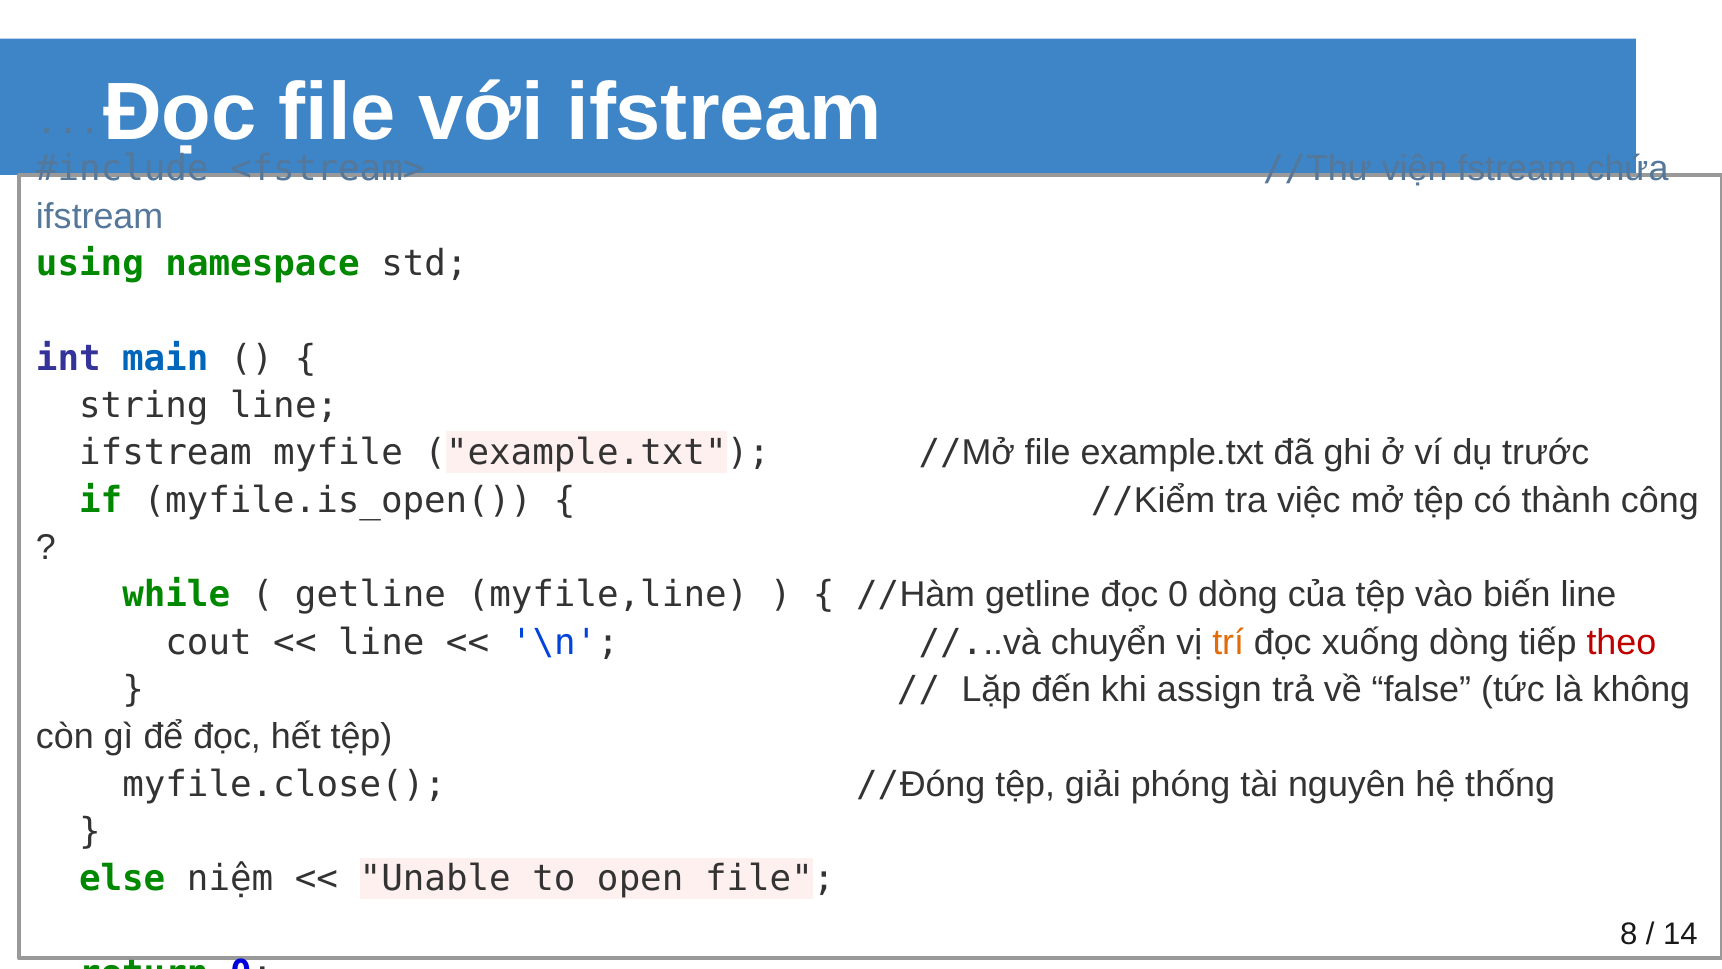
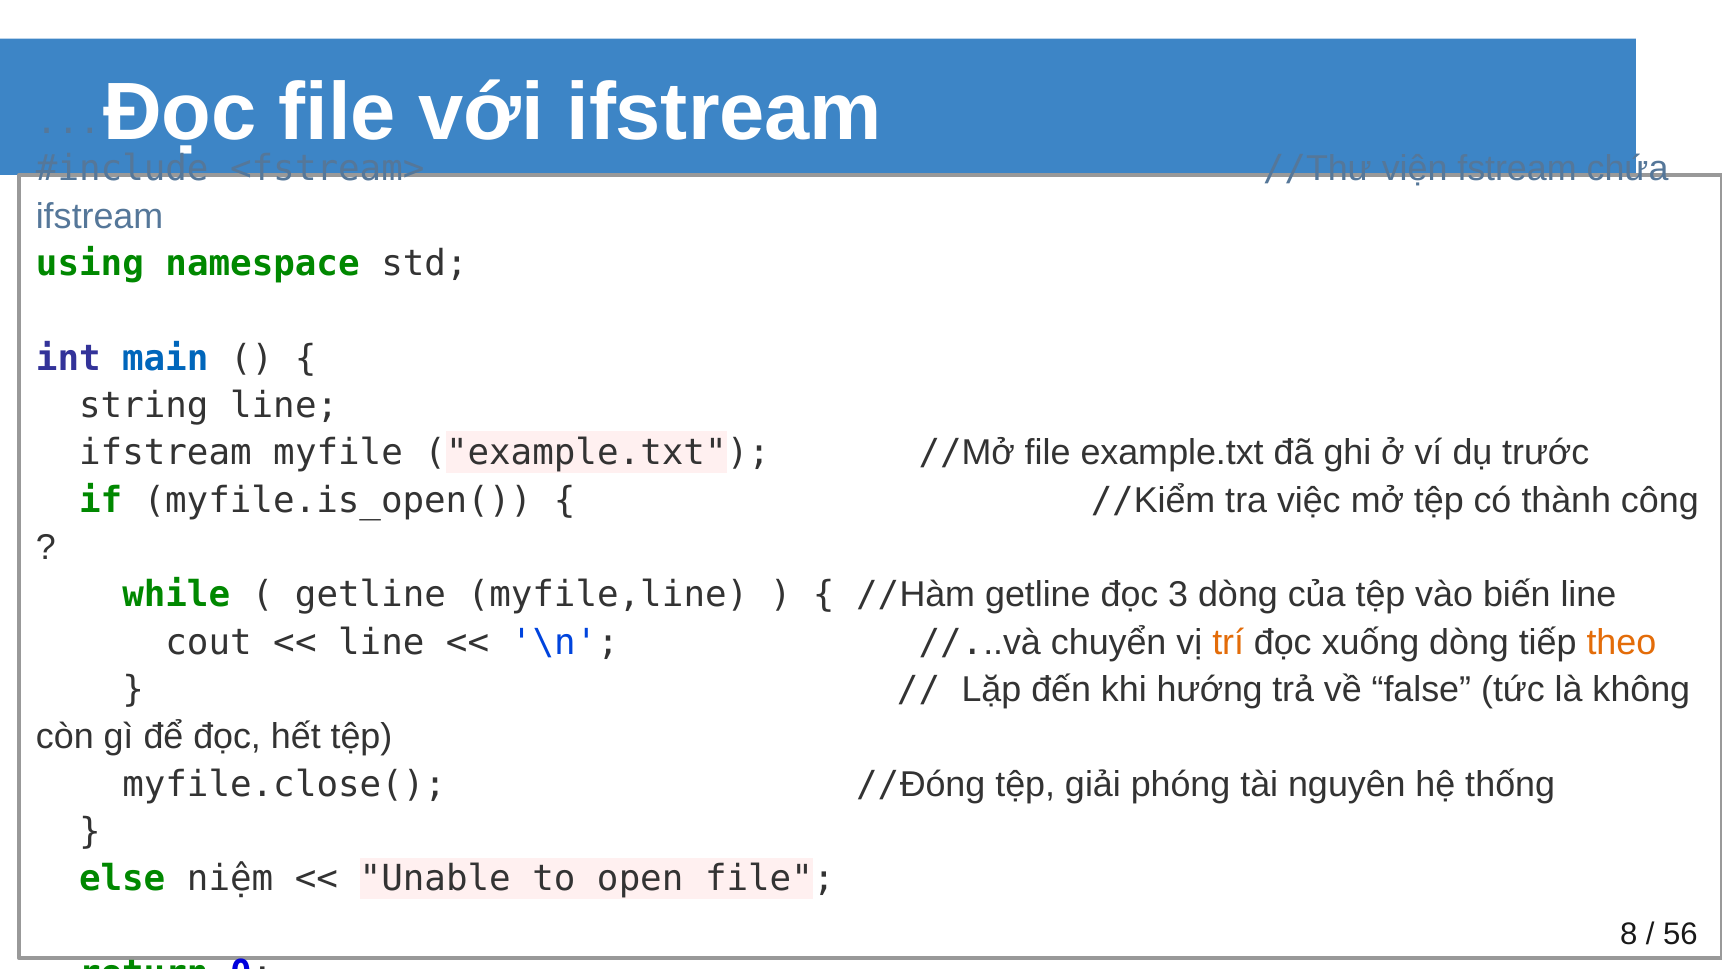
đọc 0: 0 -> 3
theo colour: red -> orange
assign: assign -> hướng
14: 14 -> 56
